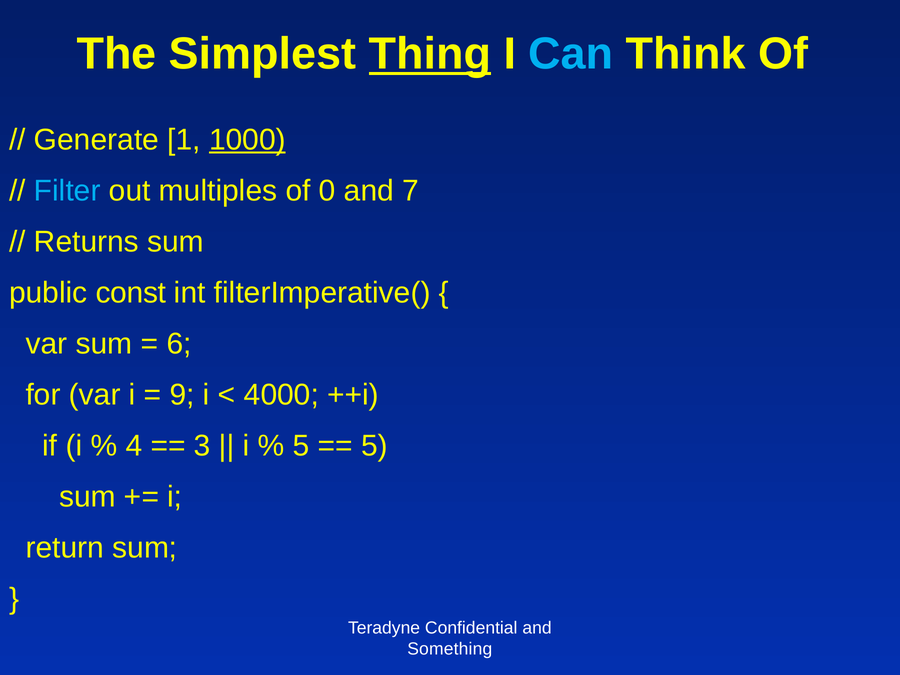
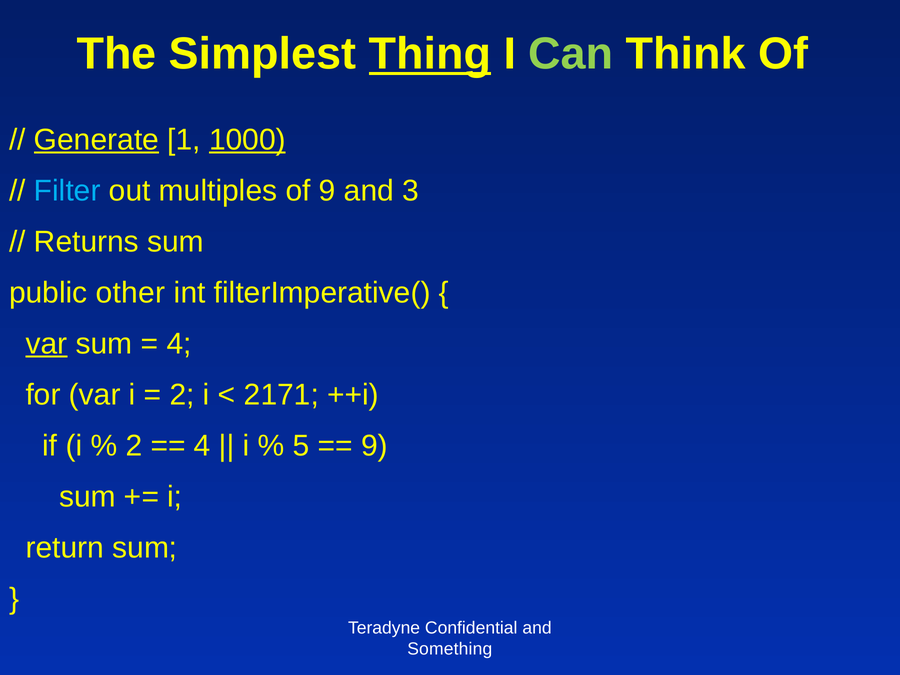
Can colour: light blue -> light green
Generate underline: none -> present
of 0: 0 -> 9
7: 7 -> 3
const: const -> other
var at (47, 344) underline: none -> present
6 at (179, 344): 6 -> 4
9 at (182, 395): 9 -> 2
4000: 4000 -> 2171
4 at (134, 446): 4 -> 2
3 at (202, 446): 3 -> 4
5 at (374, 446): 5 -> 9
